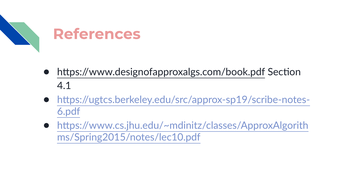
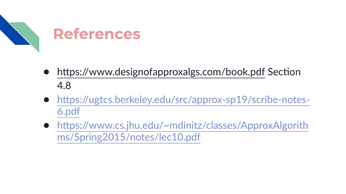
4.1: 4.1 -> 4.8
